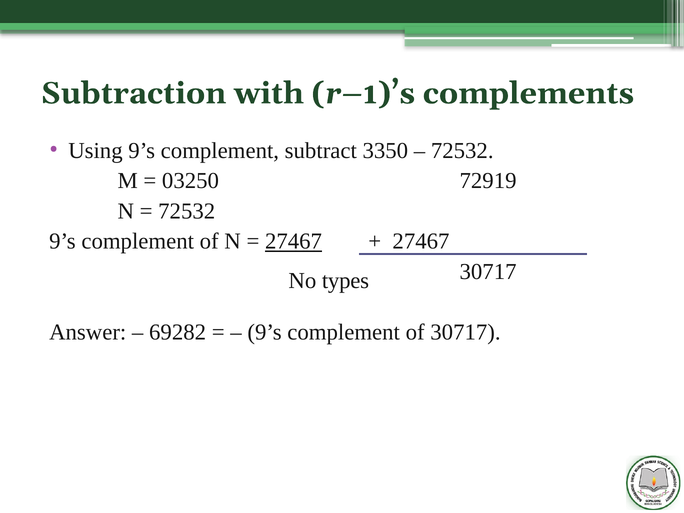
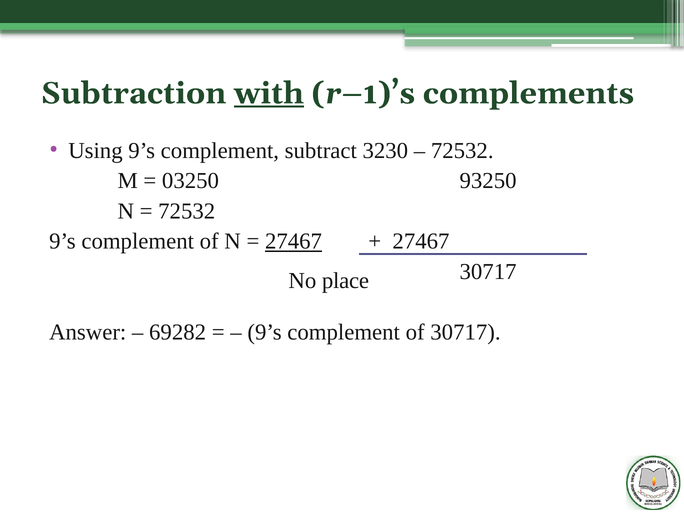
with underline: none -> present
3350: 3350 -> 3230
72919: 72919 -> 93250
types: types -> place
